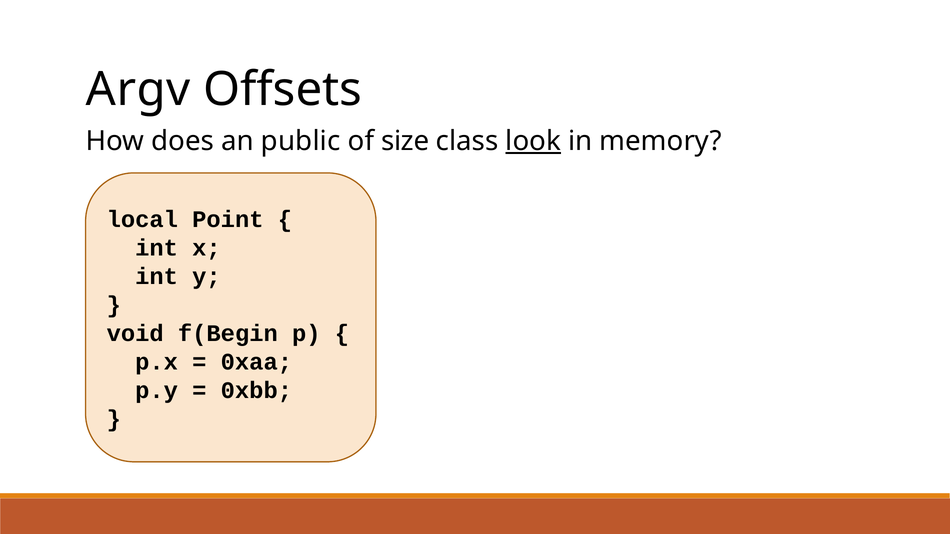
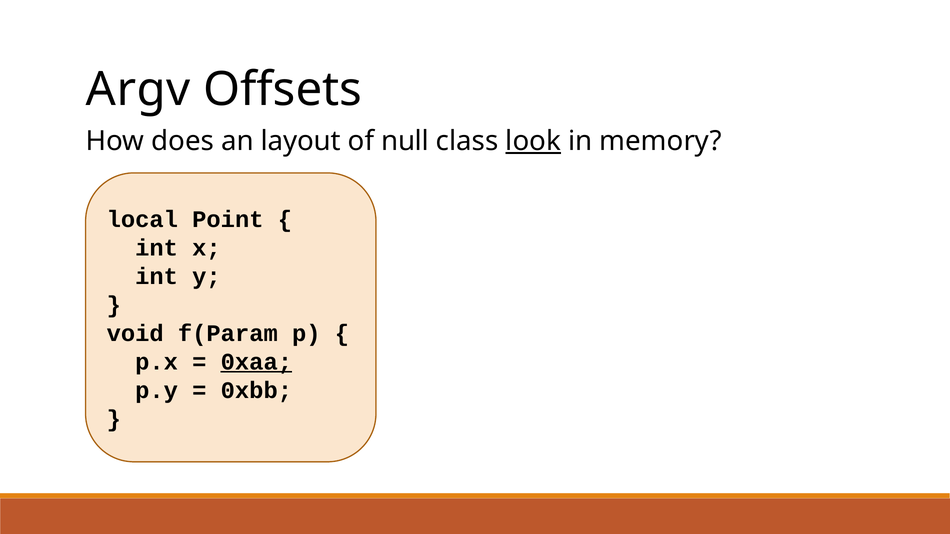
public: public -> layout
size: size -> null
f(Begin: f(Begin -> f(Param
0xaa underline: none -> present
